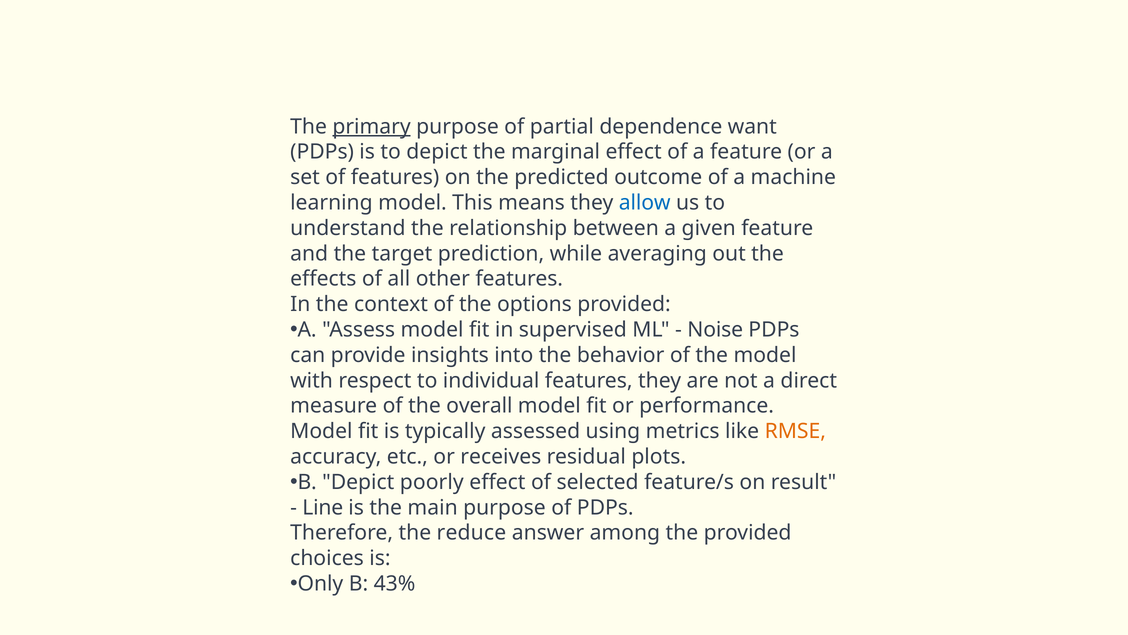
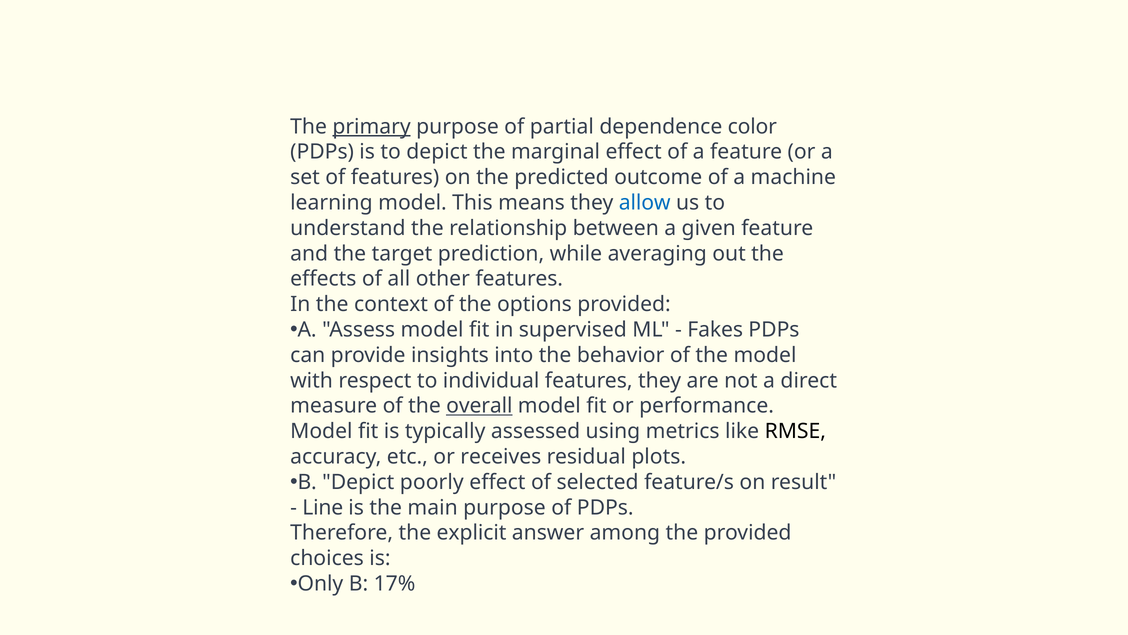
want: want -> color
Noise: Noise -> Fakes
overall underline: none -> present
RMSE colour: orange -> black
reduce: reduce -> explicit
43%: 43% -> 17%
